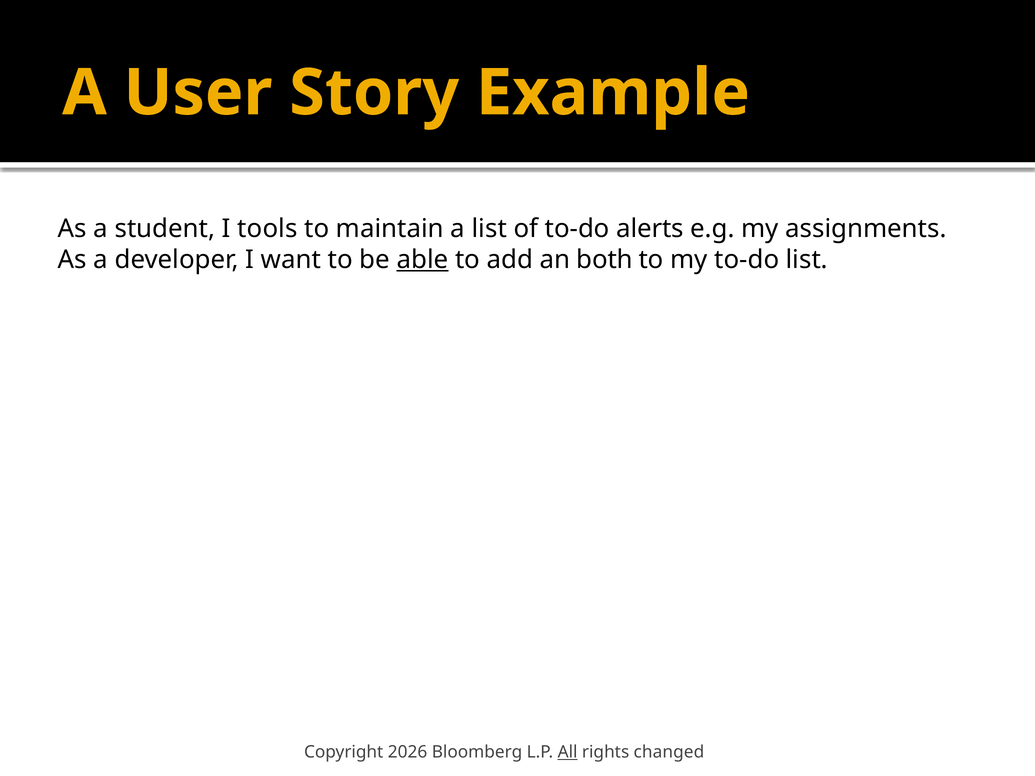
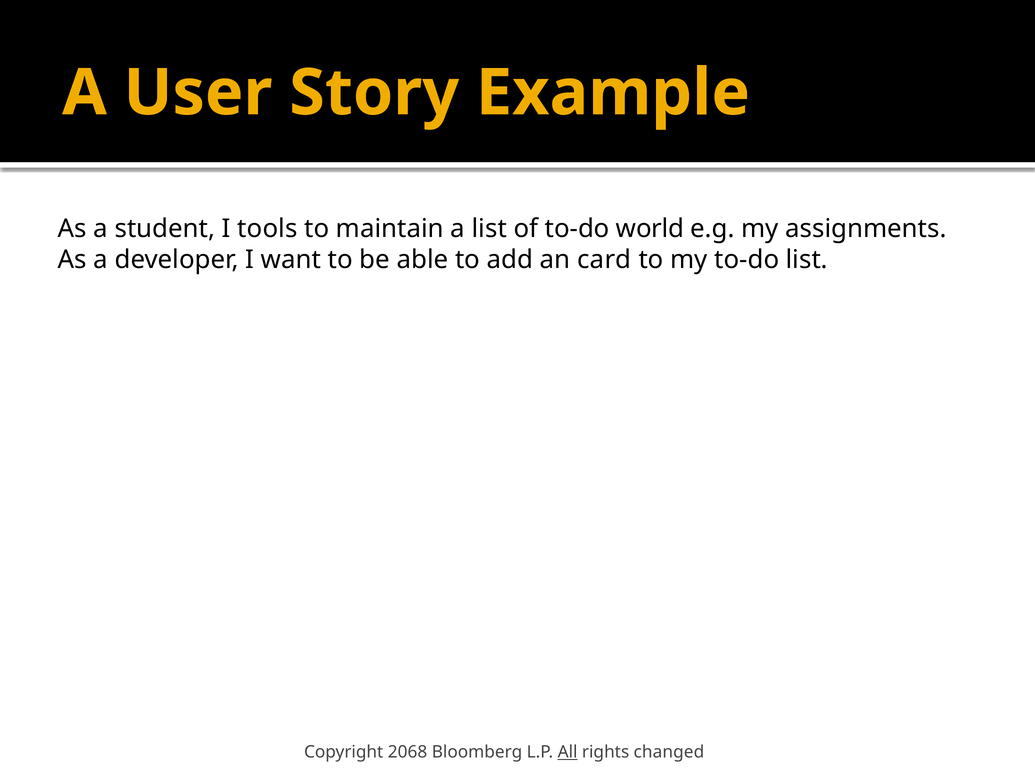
alerts: alerts -> world
able underline: present -> none
both: both -> card
2026: 2026 -> 2068
